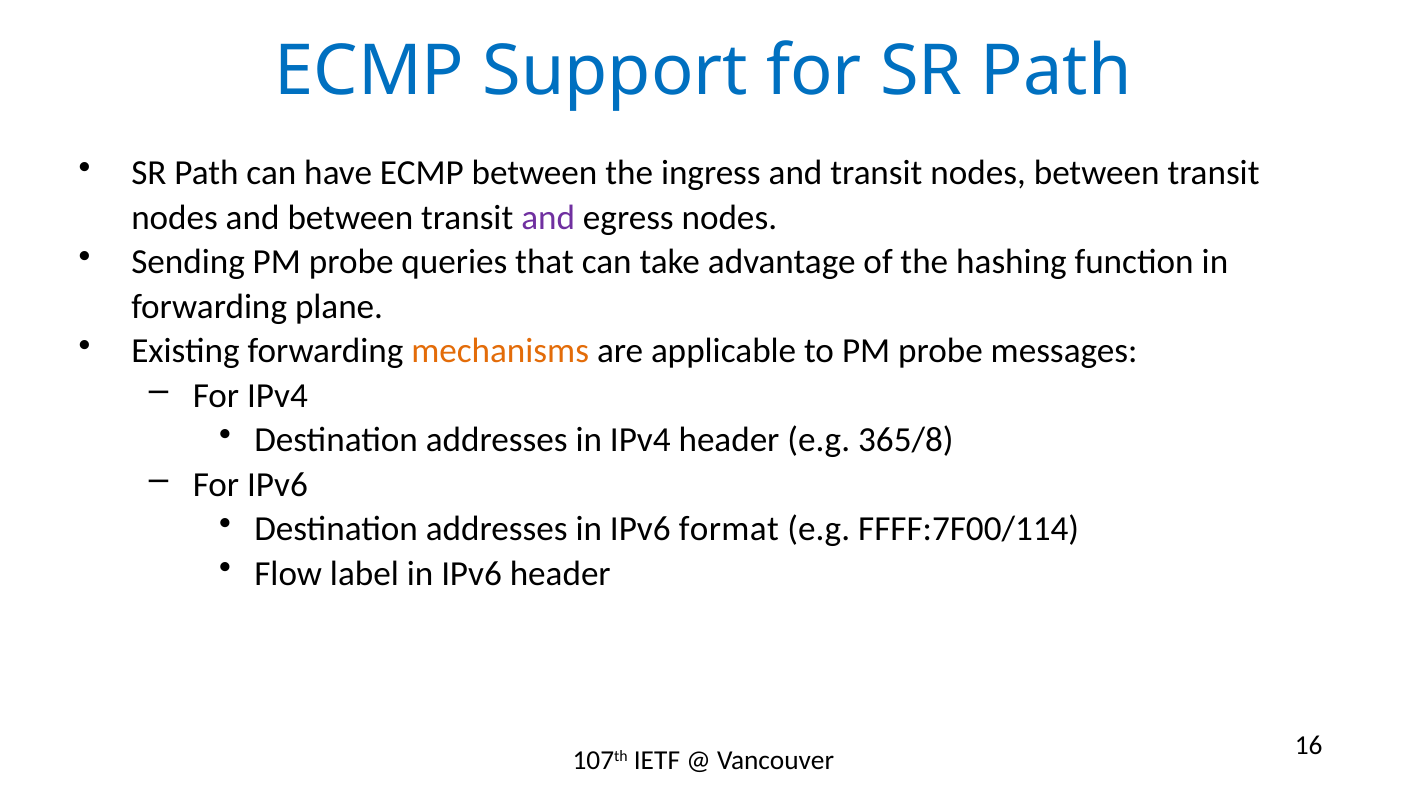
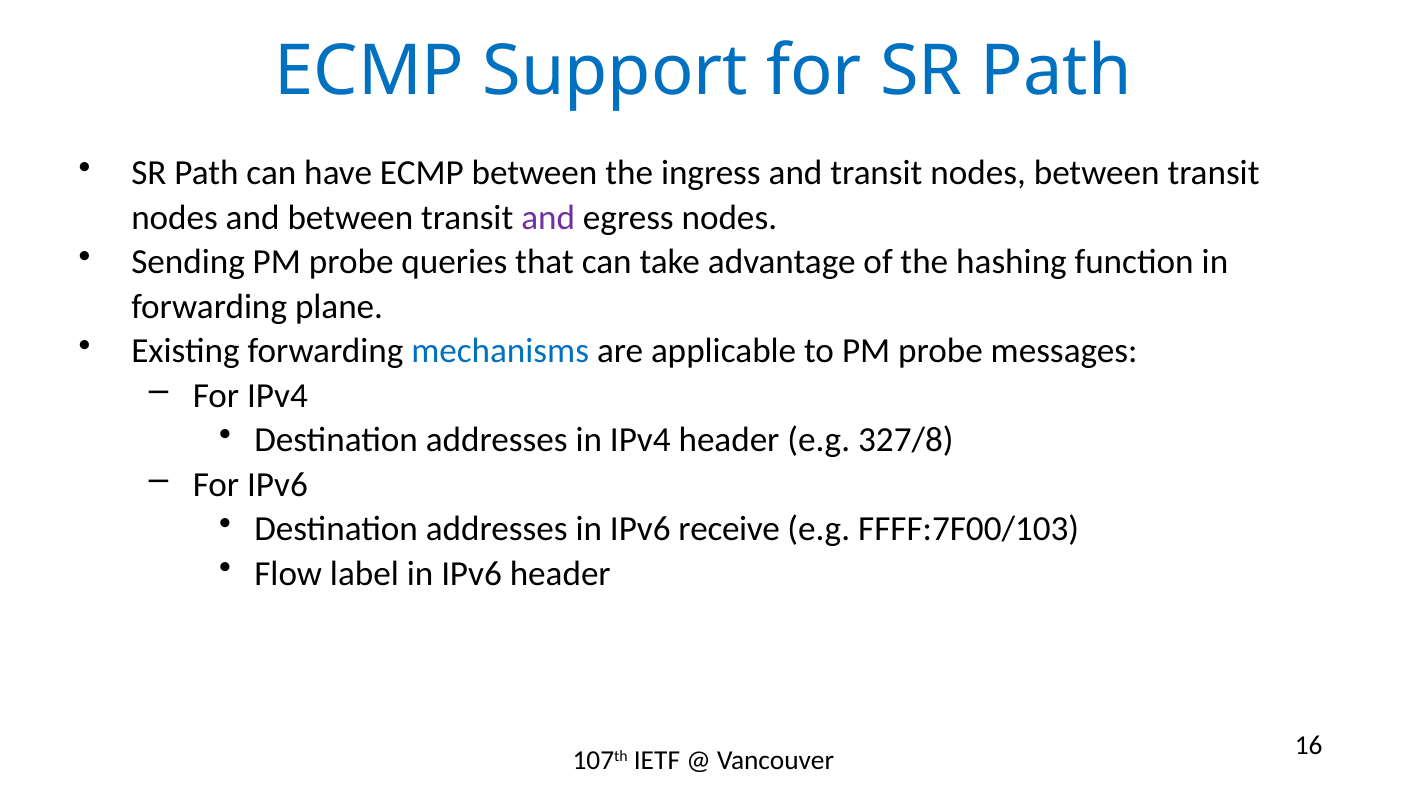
mechanisms colour: orange -> blue
365/8: 365/8 -> 327/8
format: format -> receive
FFFF:7F00/114: FFFF:7F00/114 -> FFFF:7F00/103
